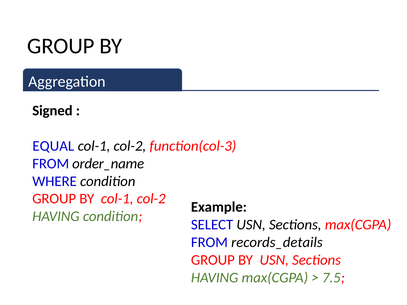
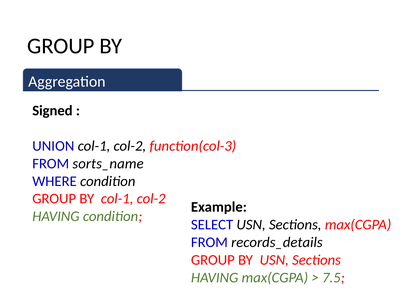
EQUAL: EQUAL -> UNION
order_name: order_name -> sorts_name
